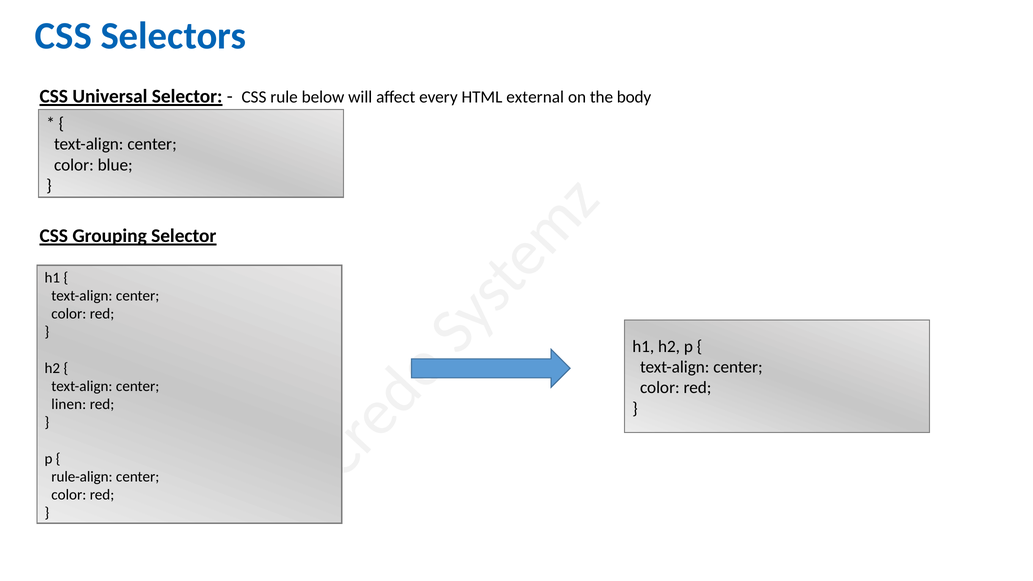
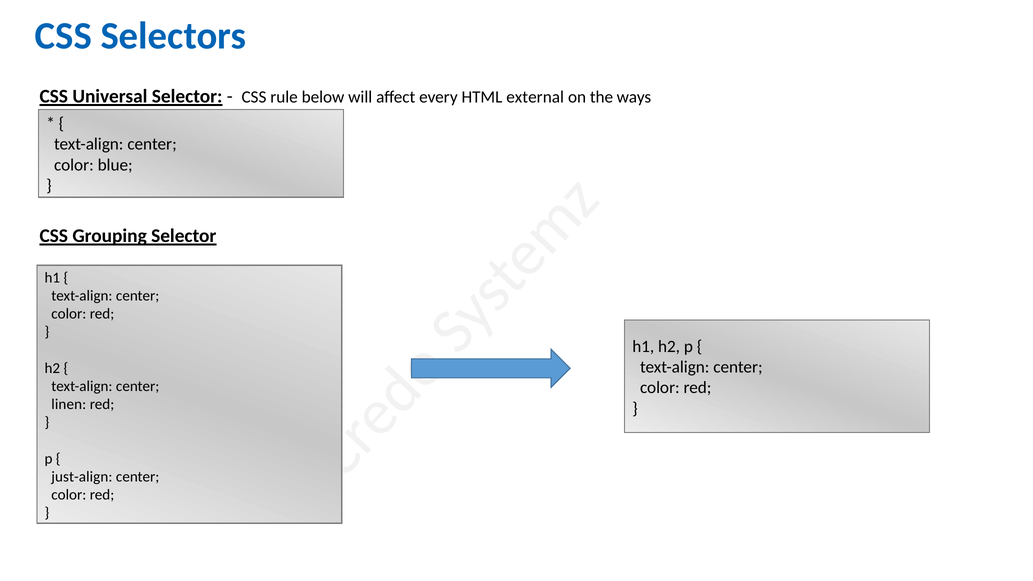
body: body -> ways
rule-align: rule-align -> just-align
